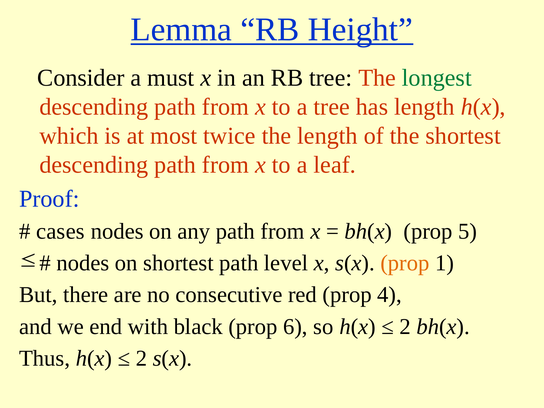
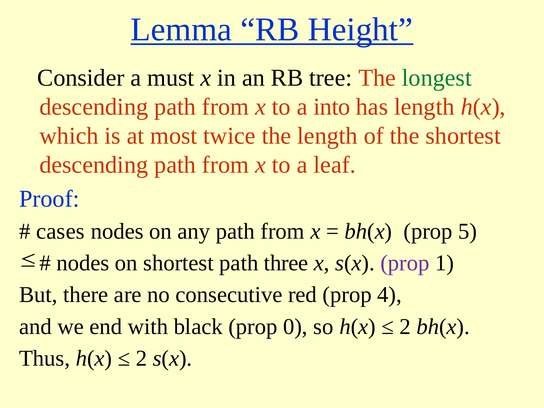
a tree: tree -> into
level: level -> three
prop at (405, 263) colour: orange -> purple
6: 6 -> 0
